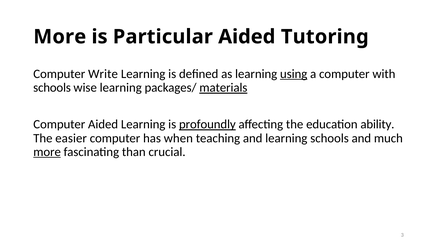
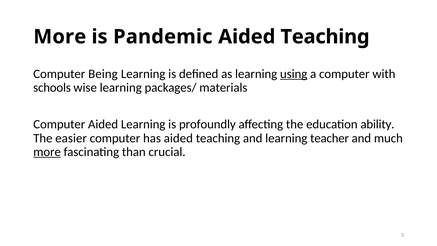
Particular: Particular -> Pandemic
Tutoring at (325, 37): Tutoring -> Teaching
Write: Write -> Being
materials underline: present -> none
profoundly underline: present -> none
has when: when -> aided
learning schools: schools -> teacher
